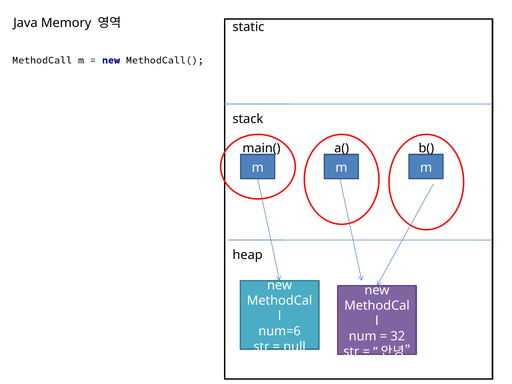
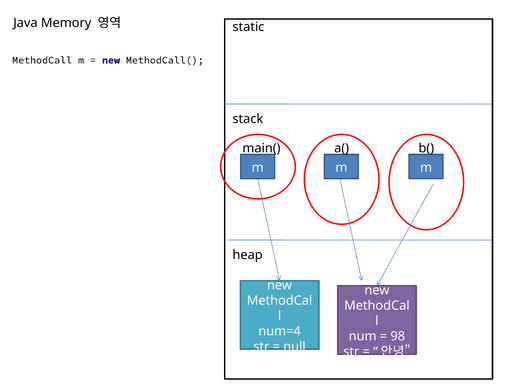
num=6: num=6 -> num=4
32: 32 -> 98
